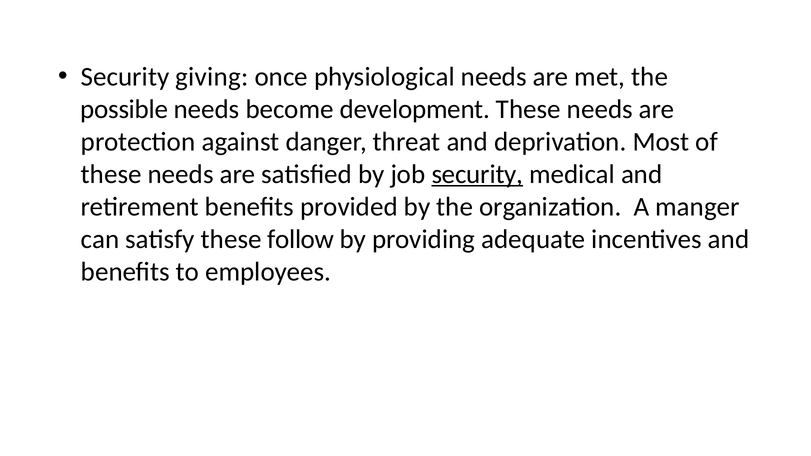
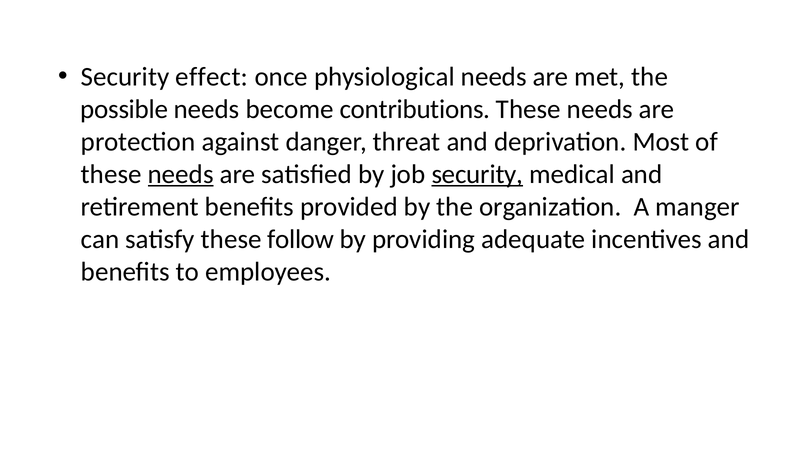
giving: giving -> effect
development: development -> contributions
needs at (181, 174) underline: none -> present
